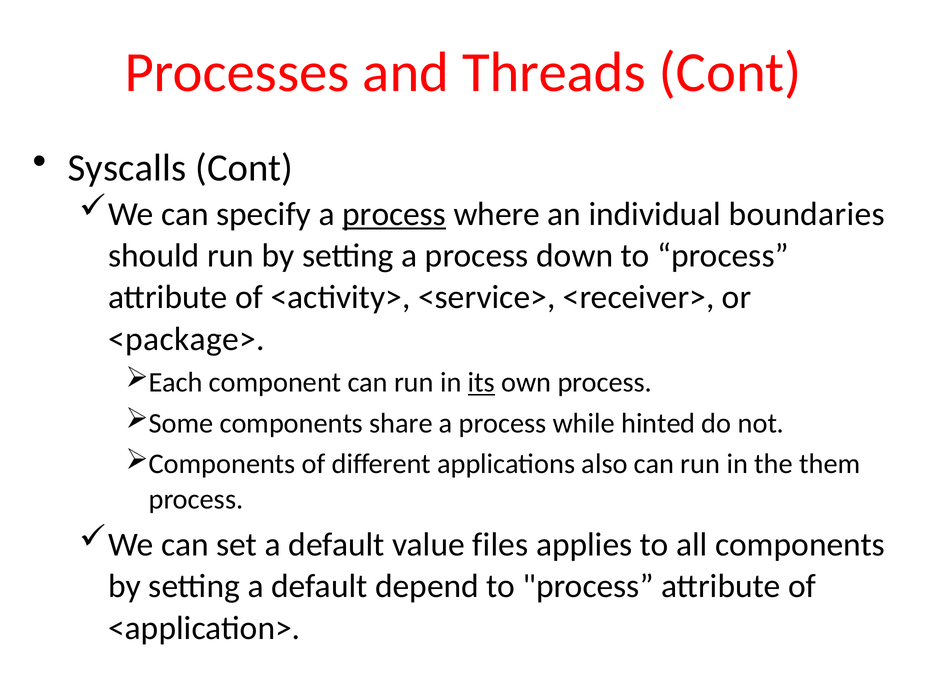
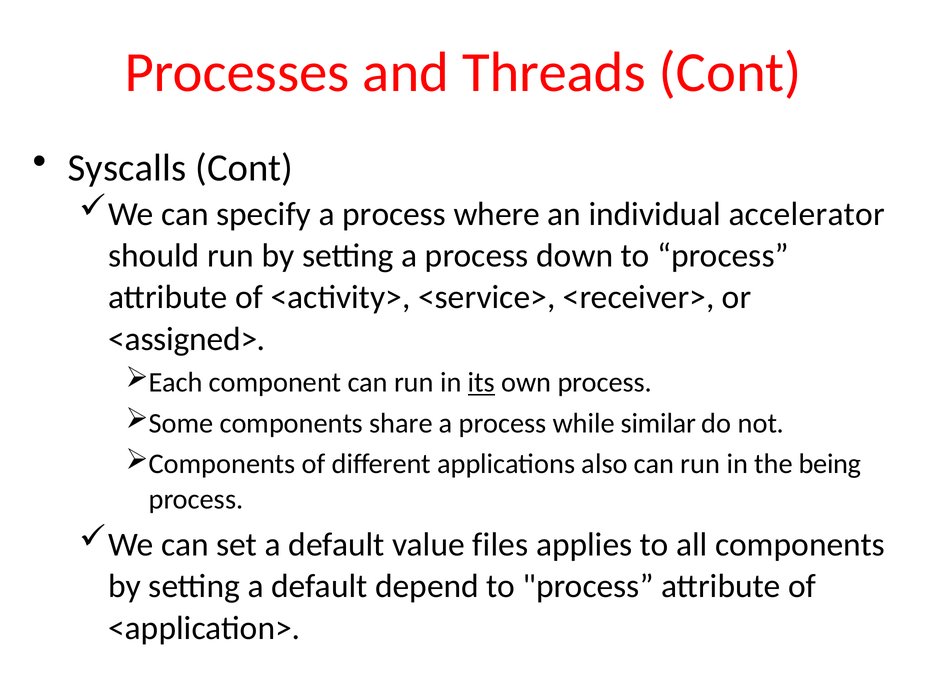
process at (394, 214) underline: present -> none
boundaries: boundaries -> accelerator
<package>: <package> -> <assigned>
hinted: hinted -> similar
them: them -> being
